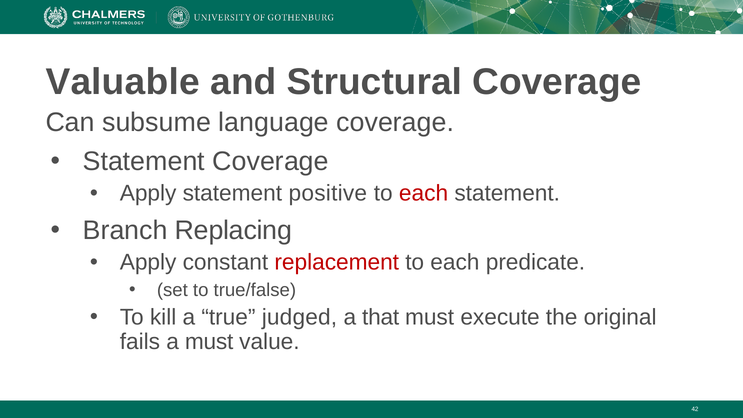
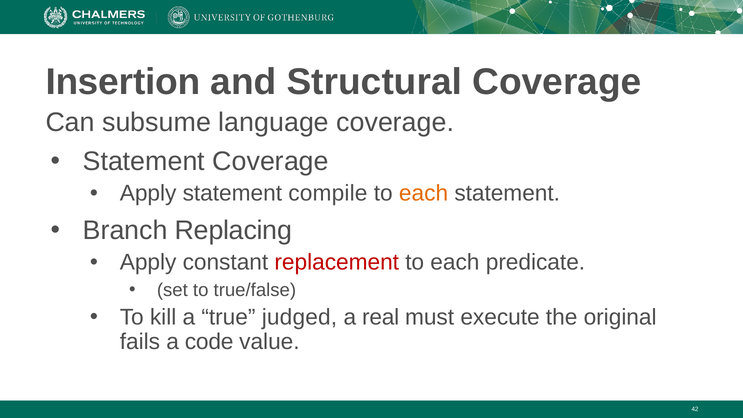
Valuable: Valuable -> Insertion
positive: positive -> compile
each at (424, 193) colour: red -> orange
that: that -> real
a must: must -> code
